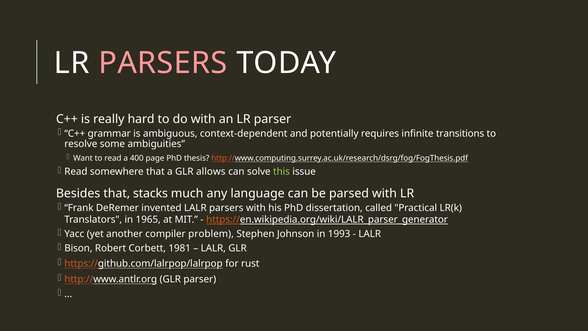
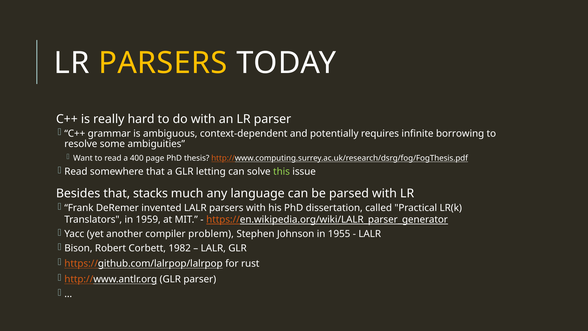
PARSERS at (163, 63) colour: pink -> yellow
transitions: transitions -> borrowing
allows: allows -> letting
1965: 1965 -> 1959
1993: 1993 -> 1955
1981: 1981 -> 1982
